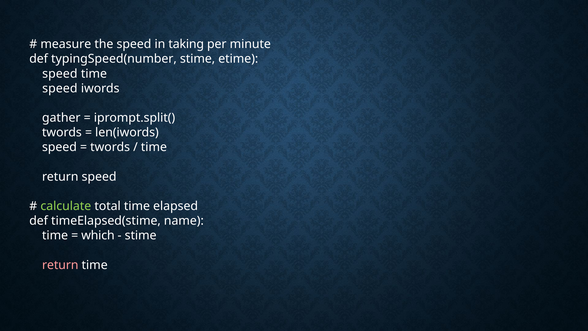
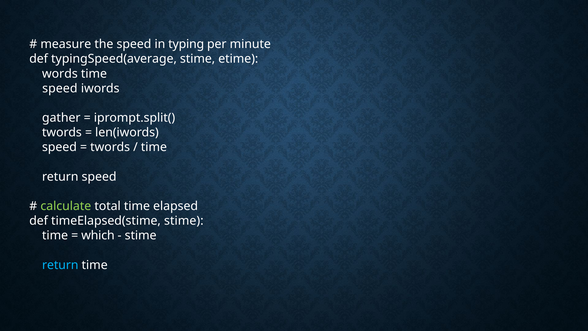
taking: taking -> typing
typingSpeed(number: typingSpeed(number -> typingSpeed(average
speed at (60, 74): speed -> words
timeElapsed(stime name: name -> stime
return at (60, 265) colour: pink -> light blue
